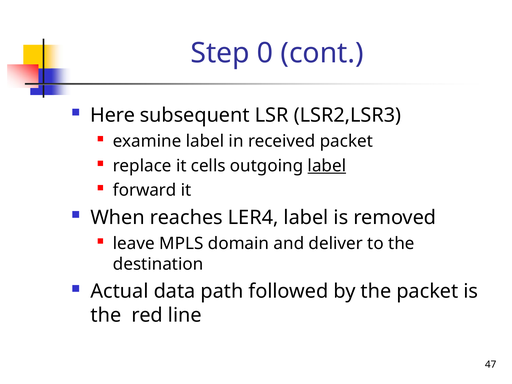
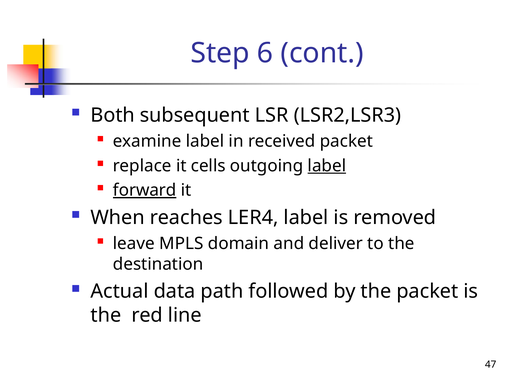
0: 0 -> 6
Here: Here -> Both
forward underline: none -> present
